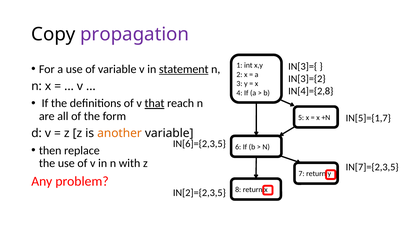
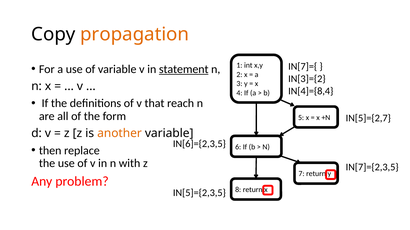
propagation colour: purple -> orange
IN[3]={: IN[3]={ -> IN[7]={
IN[4]={2,8: IN[4]={2,8 -> IN[4]={8,4
that underline: present -> none
IN[5]={1,7: IN[5]={1,7 -> IN[5]={2,7
IN[2]={2,3,5: IN[2]={2,3,5 -> IN[5]={2,3,5
